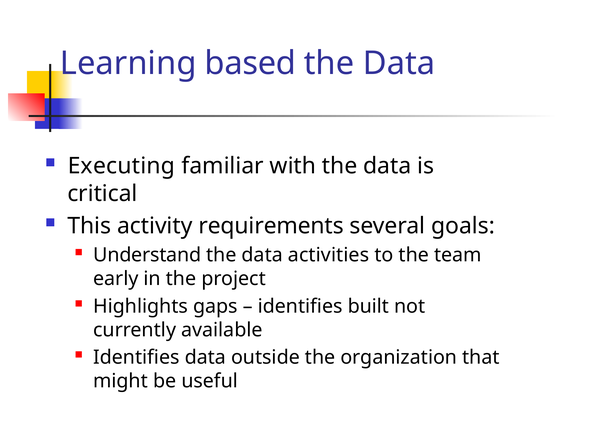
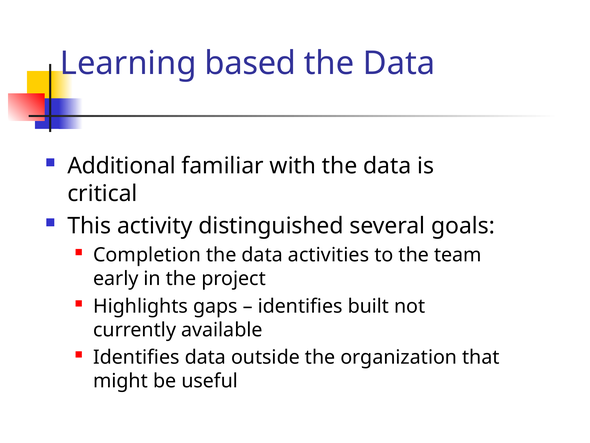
Executing: Executing -> Additional
requirements: requirements -> distinguished
Understand: Understand -> Completion
